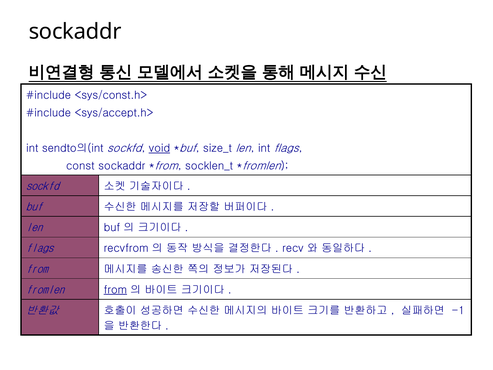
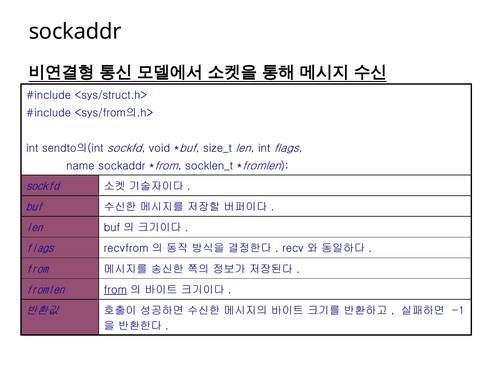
<sys/const.h>: <sys/const.h> -> <sys/struct.h>
<sys/accept.h>: <sys/accept.h> -> <sys/from의.h>
void underline: present -> none
const: const -> name
